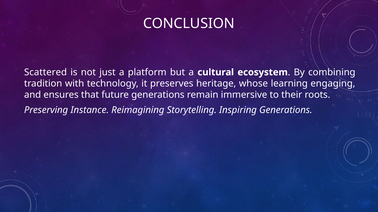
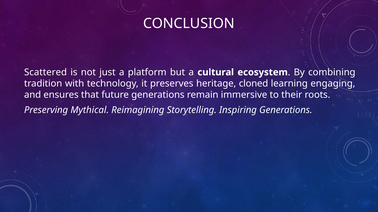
whose: whose -> cloned
Instance: Instance -> Mythical
